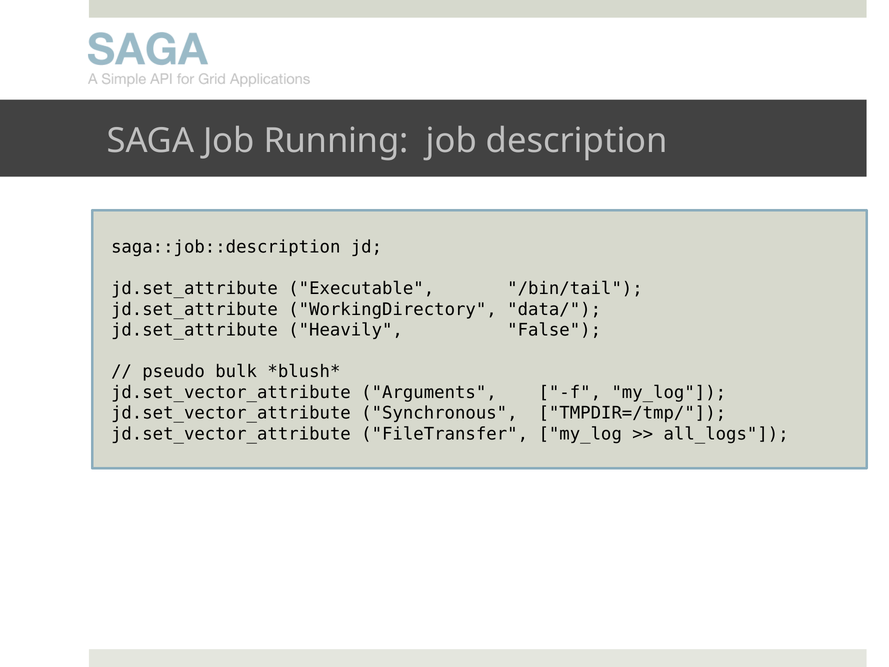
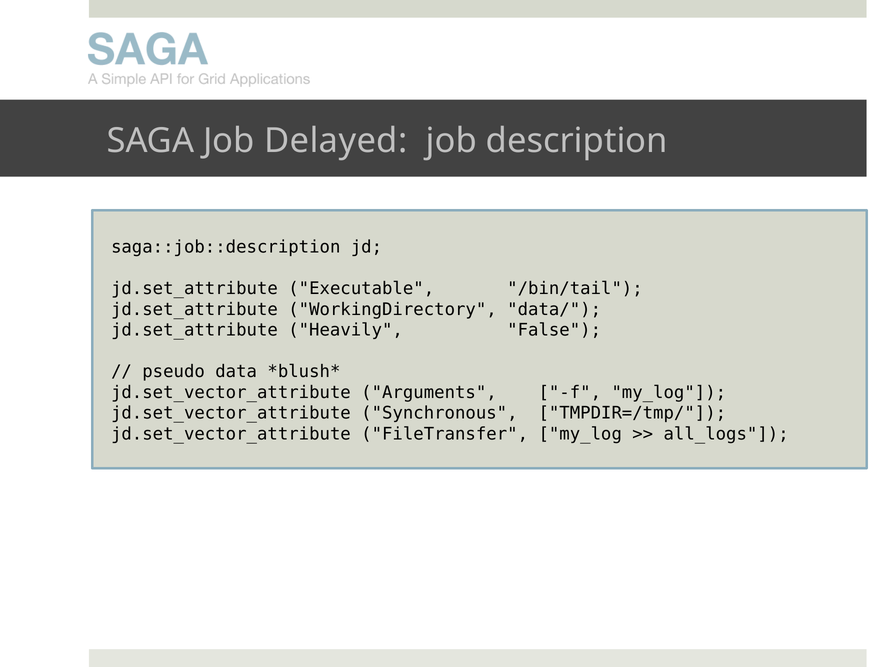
Running: Running -> Delayed
bulk: bulk -> data
